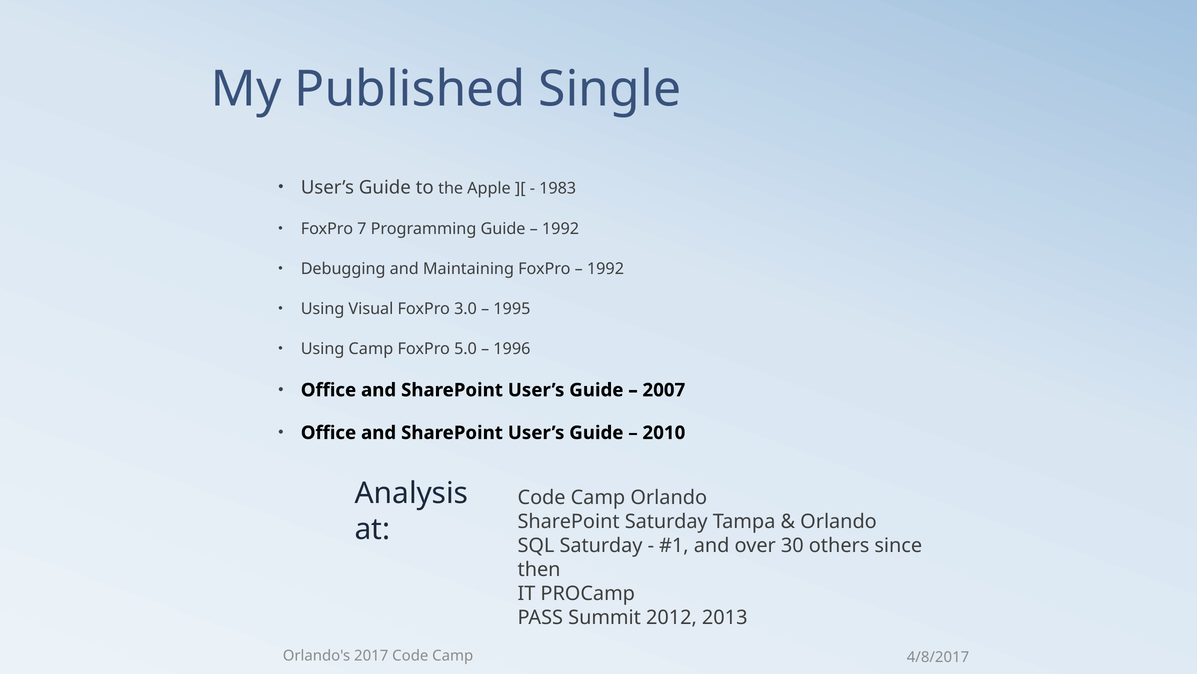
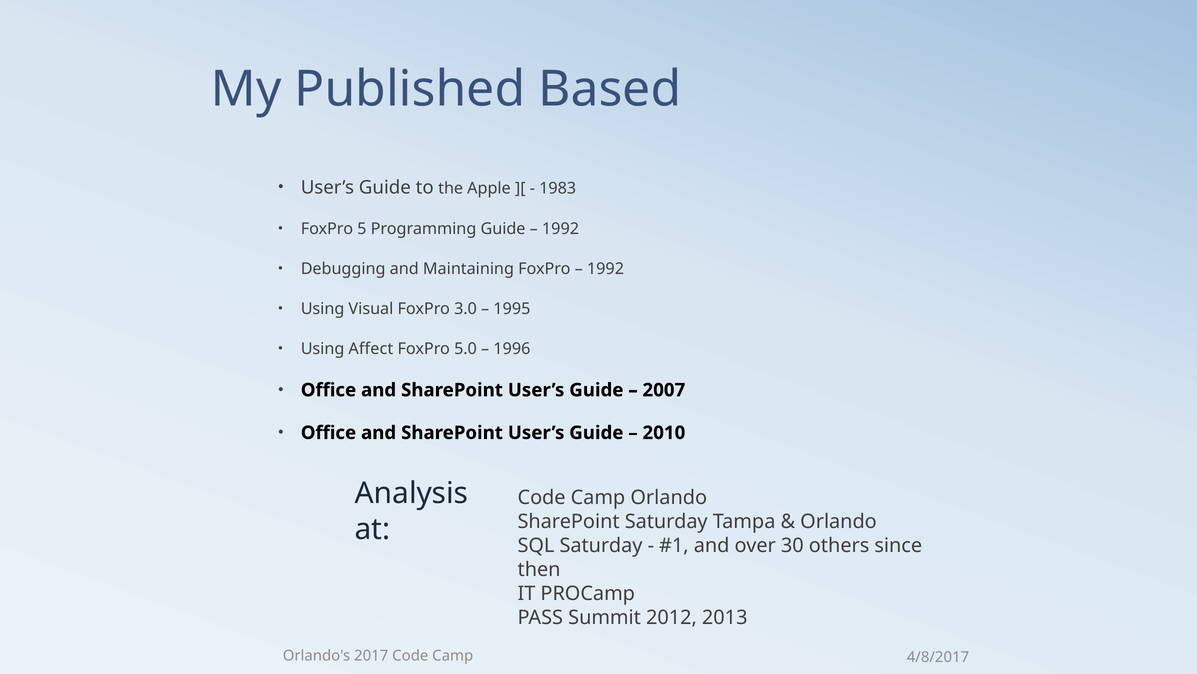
Single: Single -> Based
7: 7 -> 5
Using Camp: Camp -> Affect
